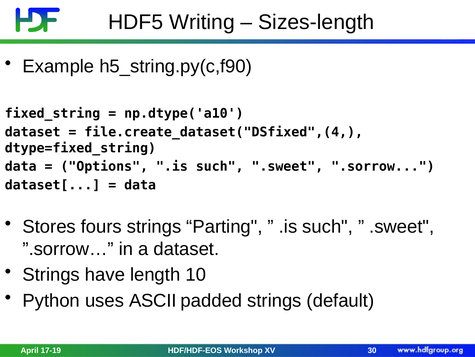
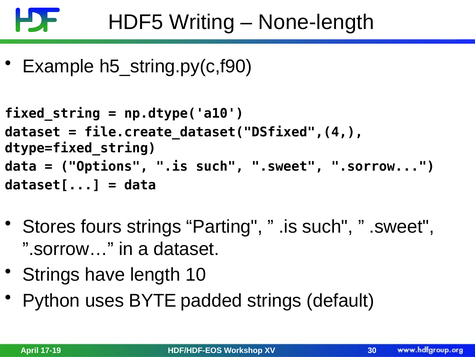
Sizes-length: Sizes-length -> None-length
ASCII: ASCII -> BYTE
